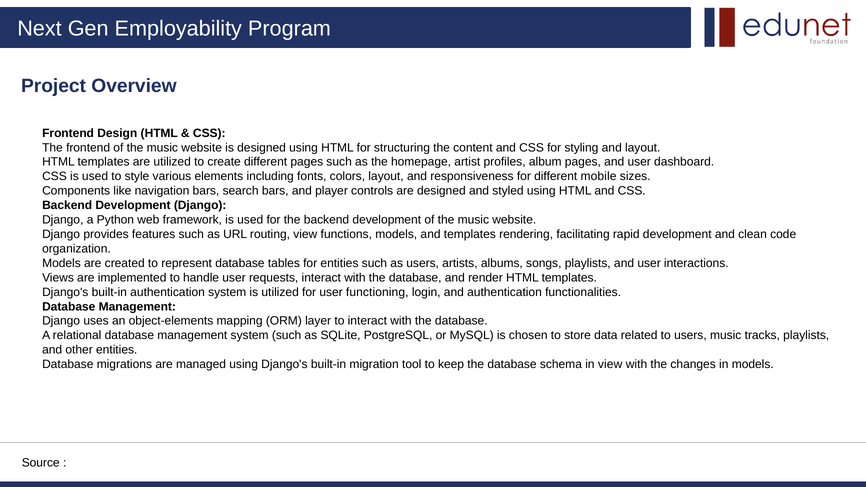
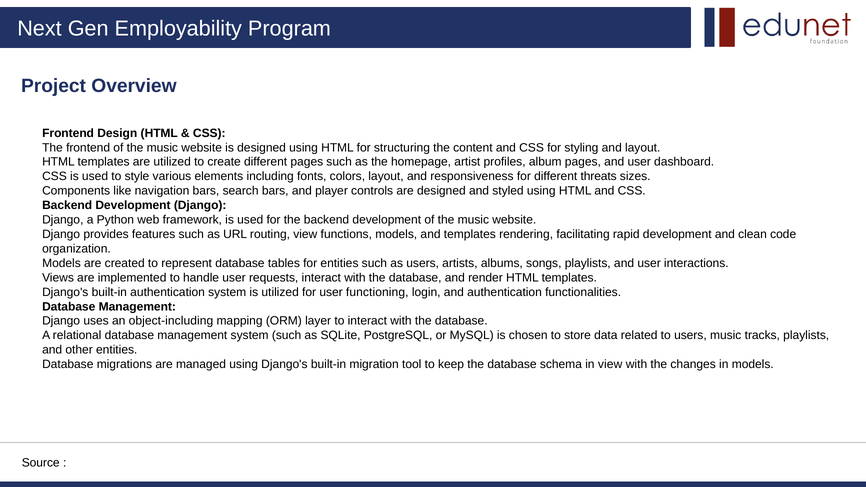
mobile: mobile -> threats
object-elements: object-elements -> object-including
